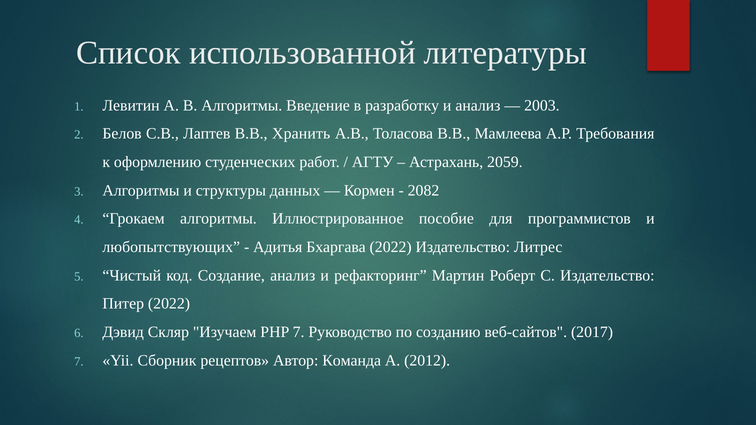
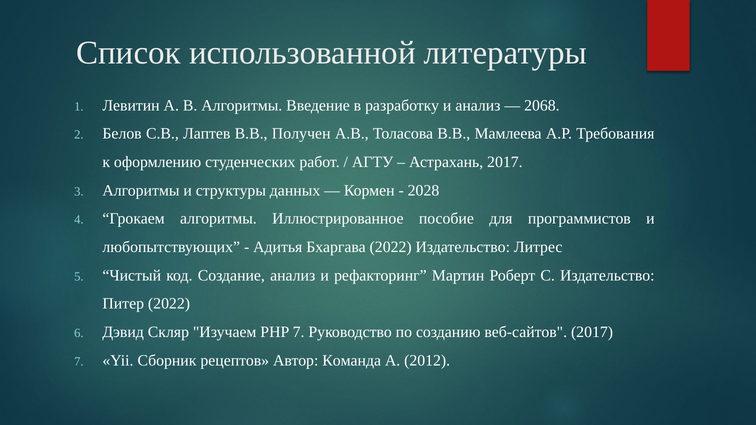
2003: 2003 -> 2068
Хранить: Хранить -> Получен
Астрахань 2059: 2059 -> 2017
2082: 2082 -> 2028
